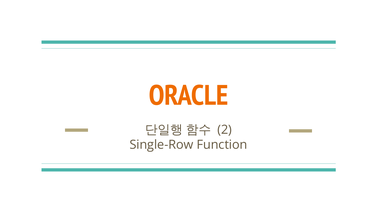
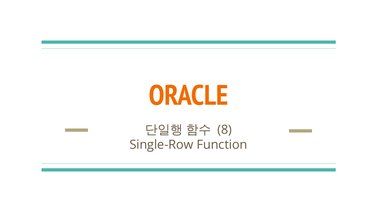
2: 2 -> 8
